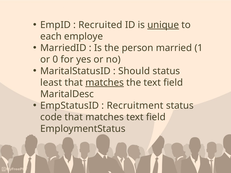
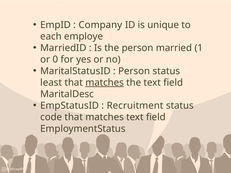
Recruited: Recruited -> Company
unique underline: present -> none
Should at (134, 71): Should -> Person
